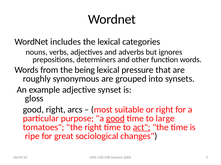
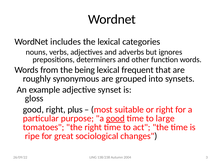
pressure: pressure -> frequent
arcs: arcs -> plus
act underline: present -> none
